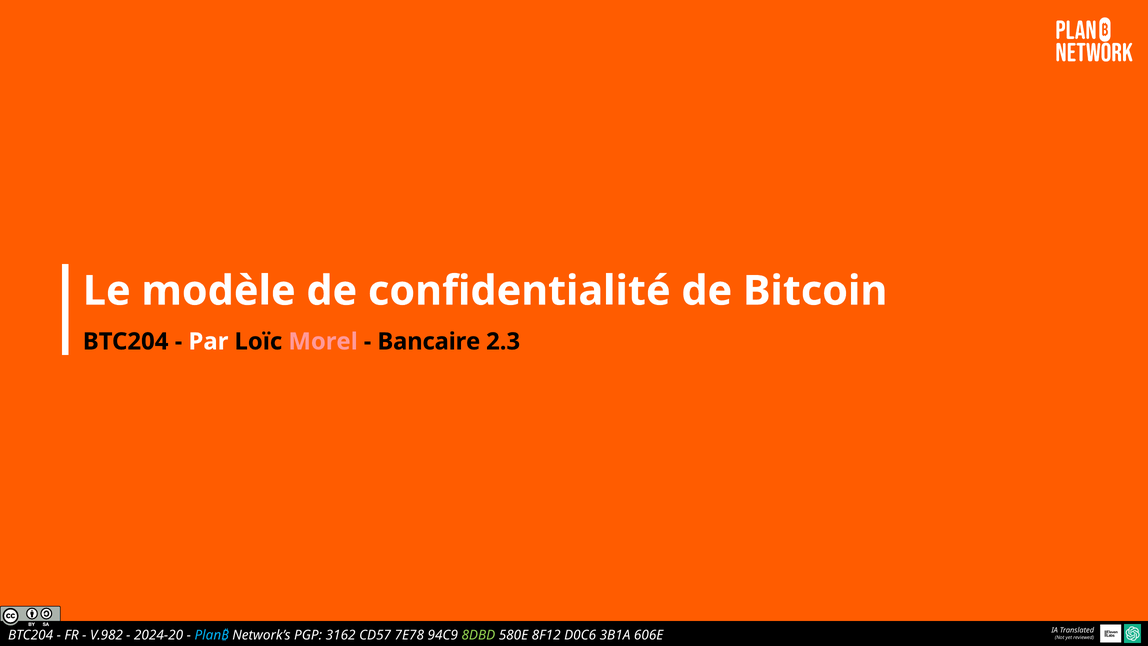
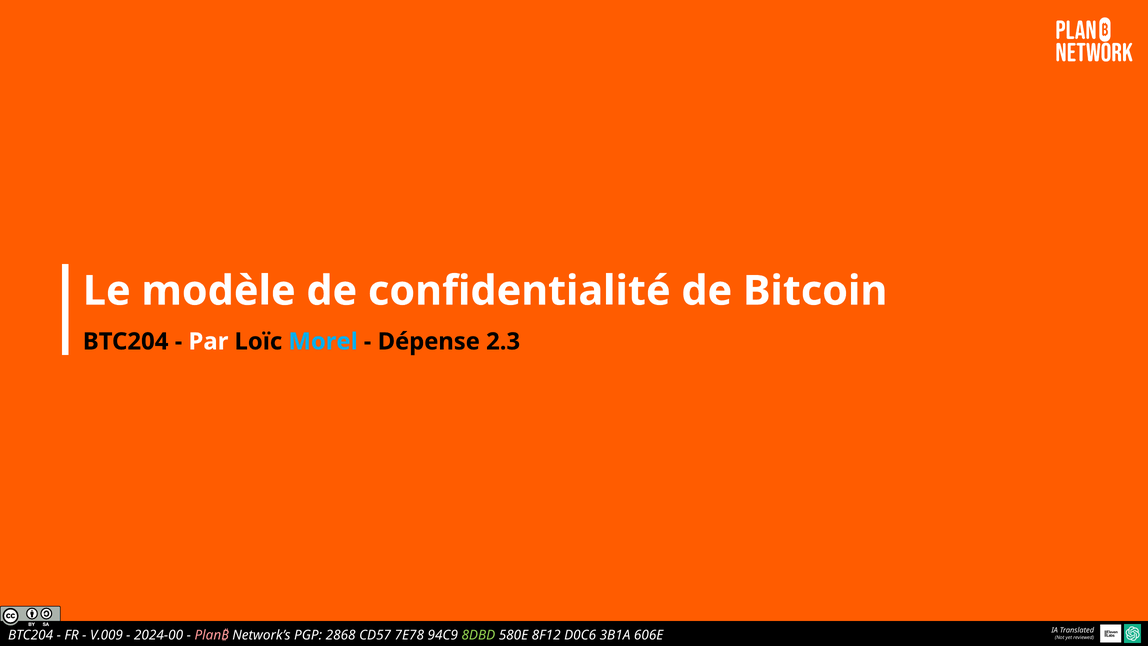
Morel colour: pink -> light blue
Bancaire: Bancaire -> Dépense
V.982: V.982 -> V.009
2024-20: 2024-20 -> 2024-00
Plan₿ colour: light blue -> pink
3162: 3162 -> 2868
